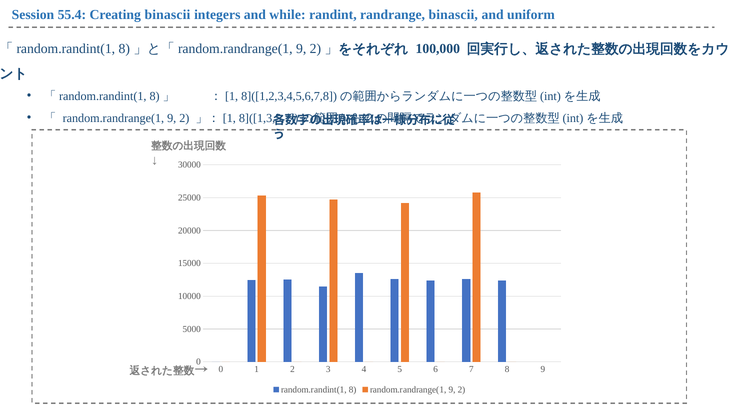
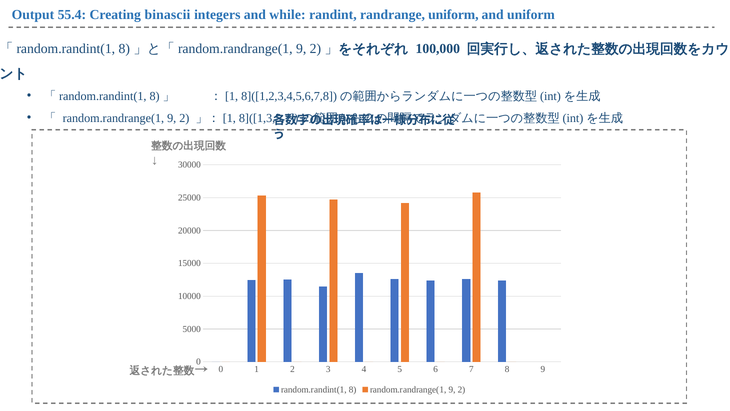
Session: Session -> Output
randrange binascii: binascii -> uniform
